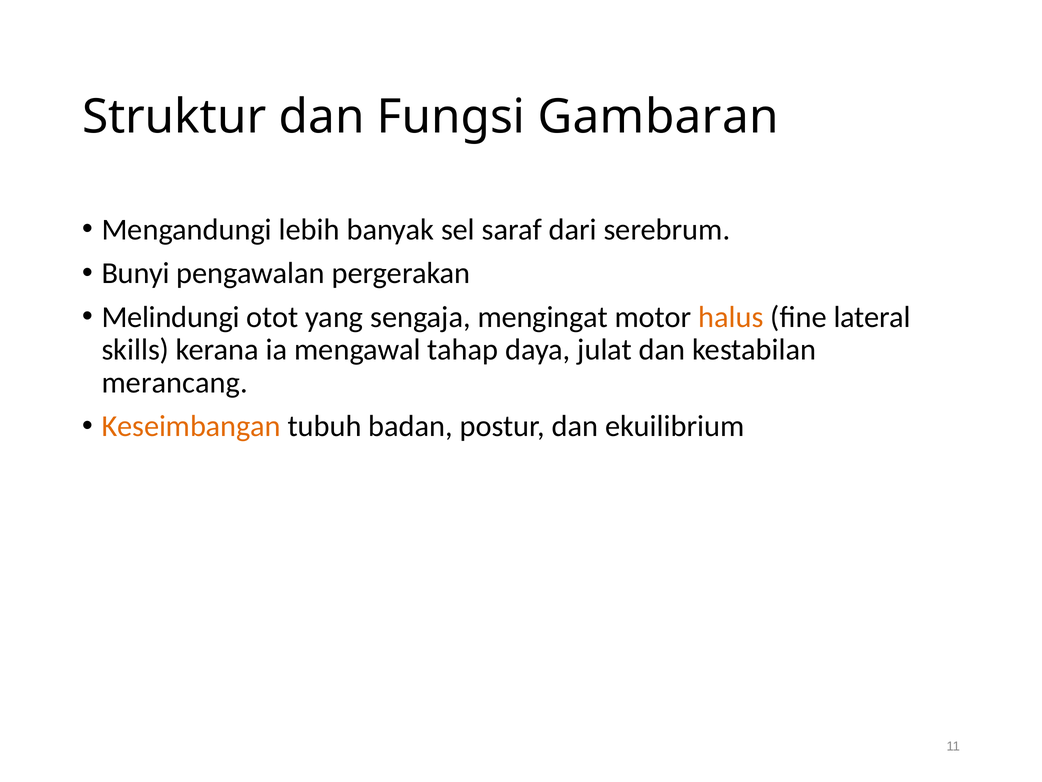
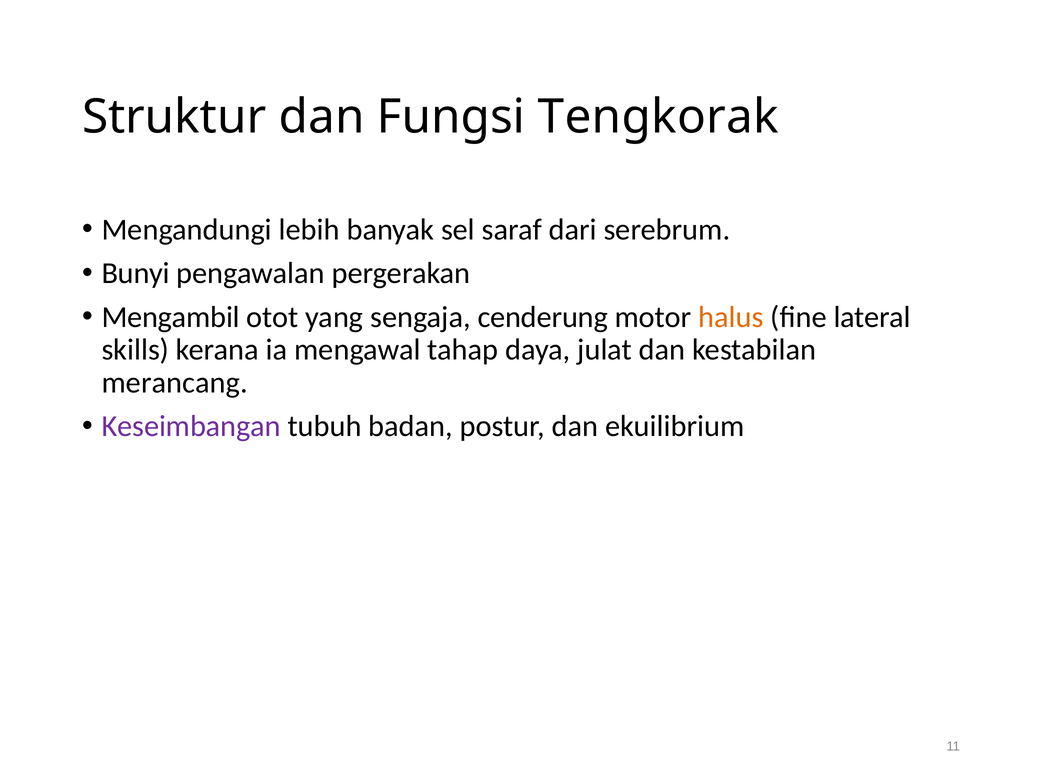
Gambaran: Gambaran -> Tengkorak
Melindungi: Melindungi -> Mengambil
mengingat: mengingat -> cenderung
Keseimbangan colour: orange -> purple
